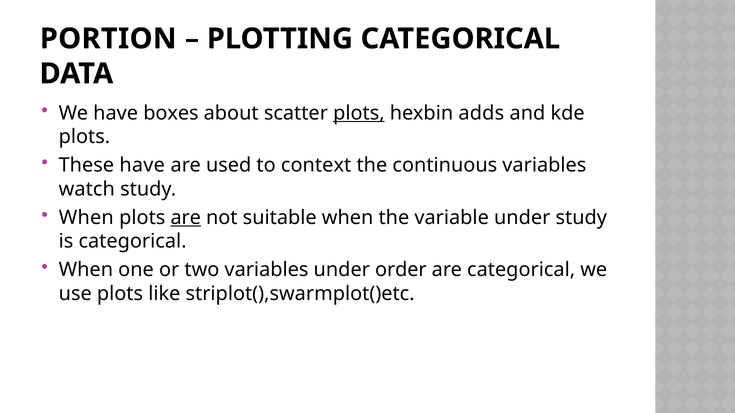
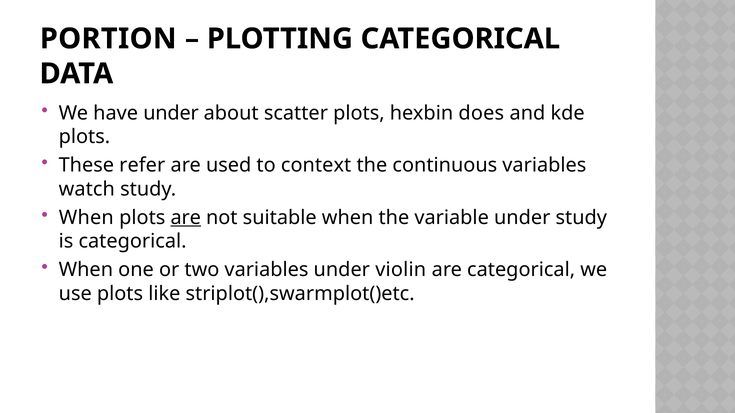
have boxes: boxes -> under
plots at (359, 113) underline: present -> none
adds: adds -> does
These have: have -> refer
order: order -> violin
